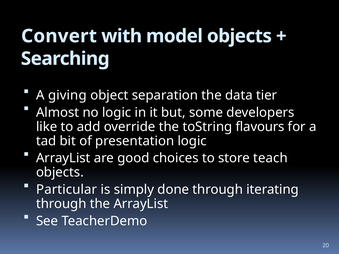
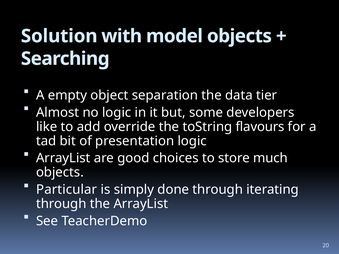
Convert: Convert -> Solution
giving: giving -> empty
teach: teach -> much
